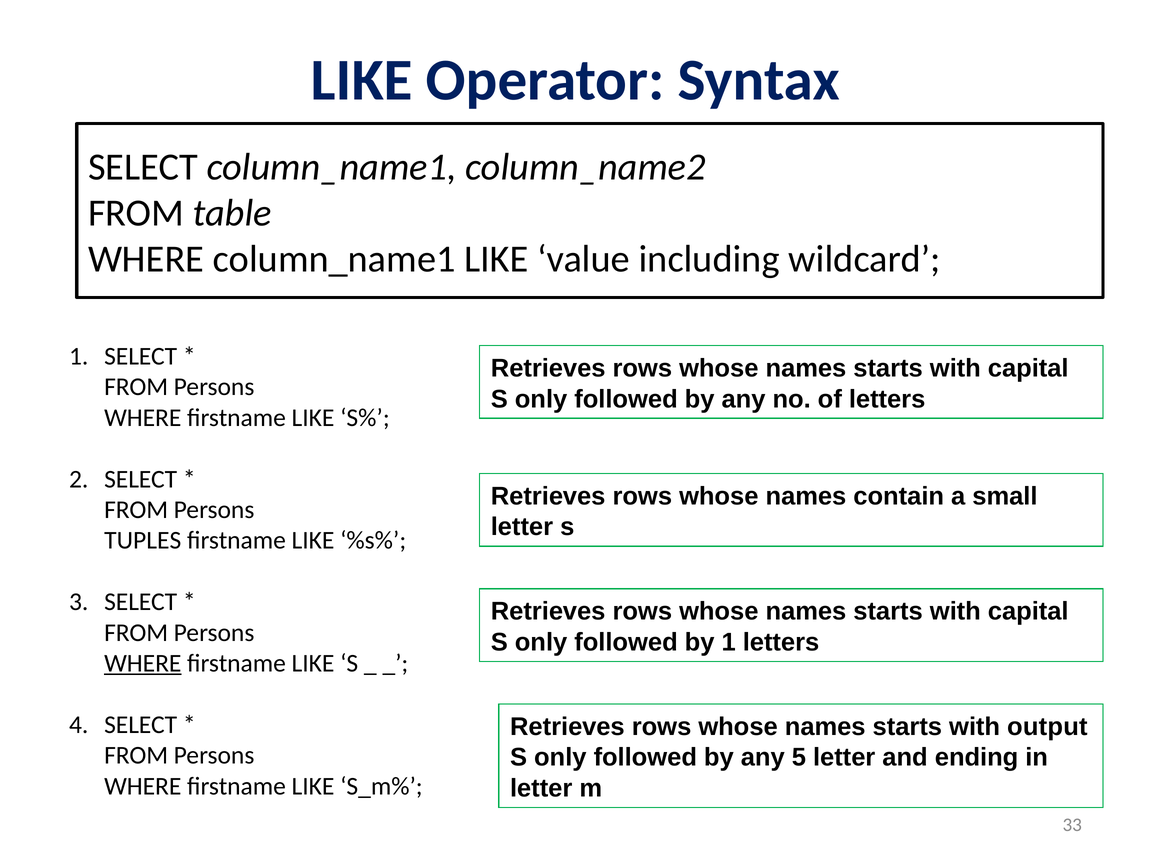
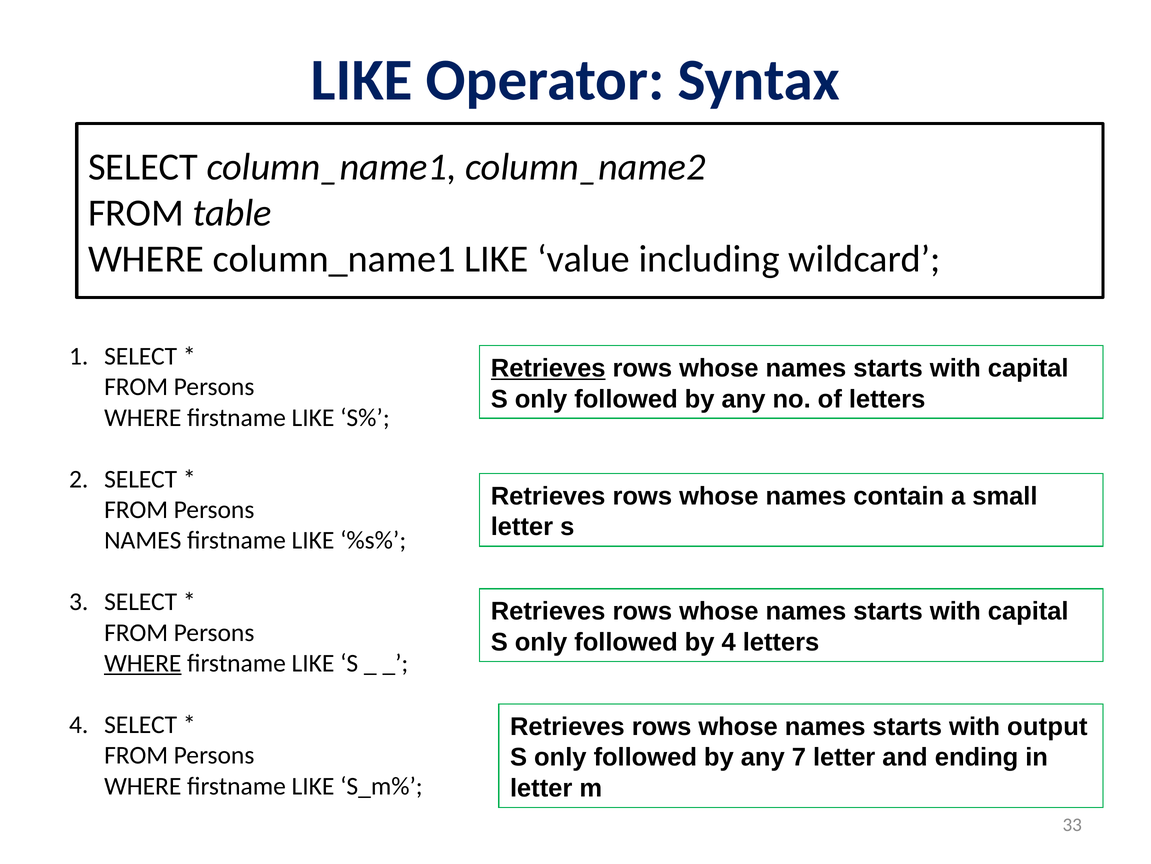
Retrieves at (548, 368) underline: none -> present
TUPLES at (143, 540): TUPLES -> NAMES
by 1: 1 -> 4
5: 5 -> 7
